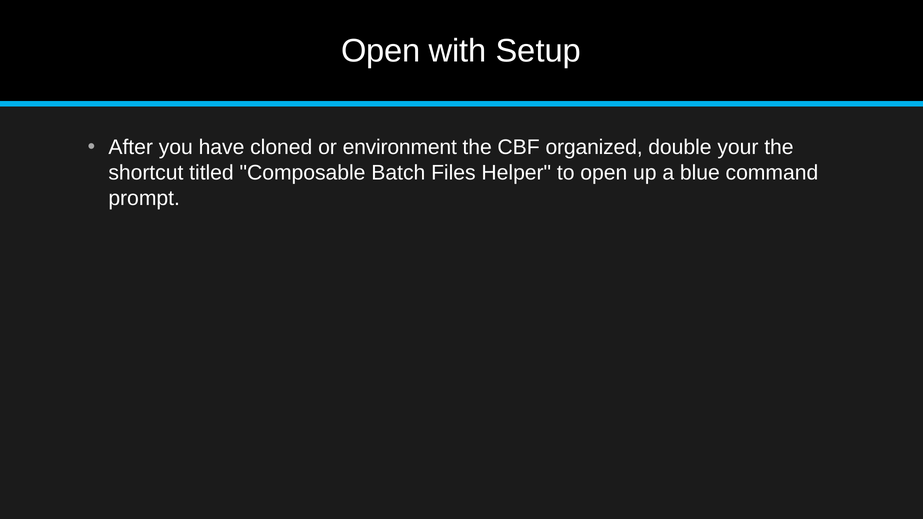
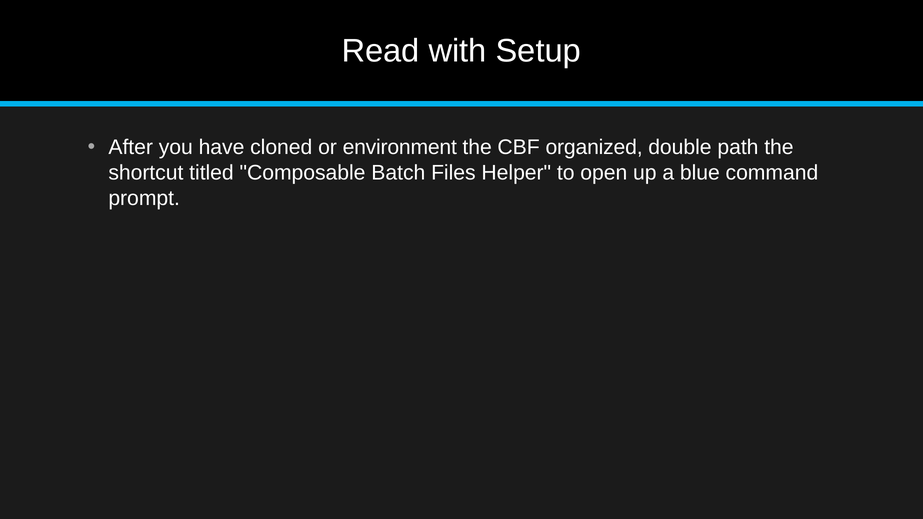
Open at (381, 51): Open -> Read
your: your -> path
